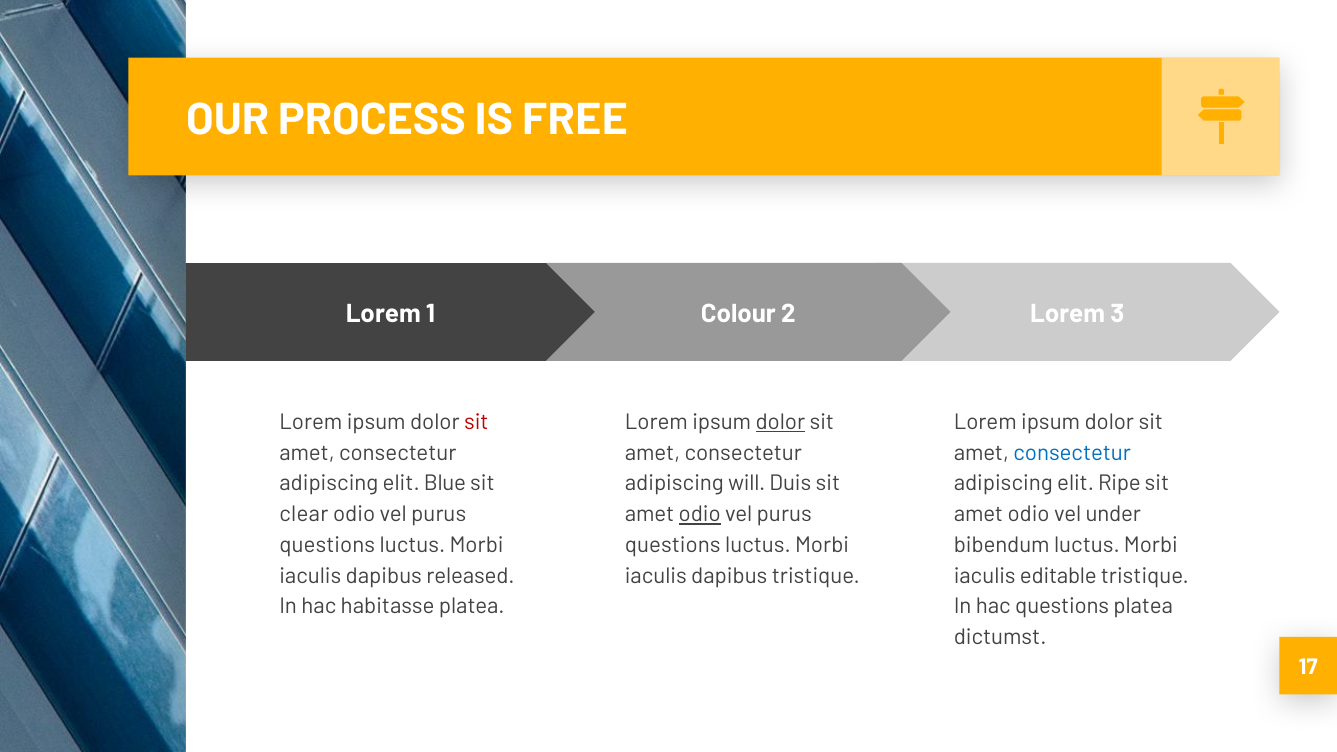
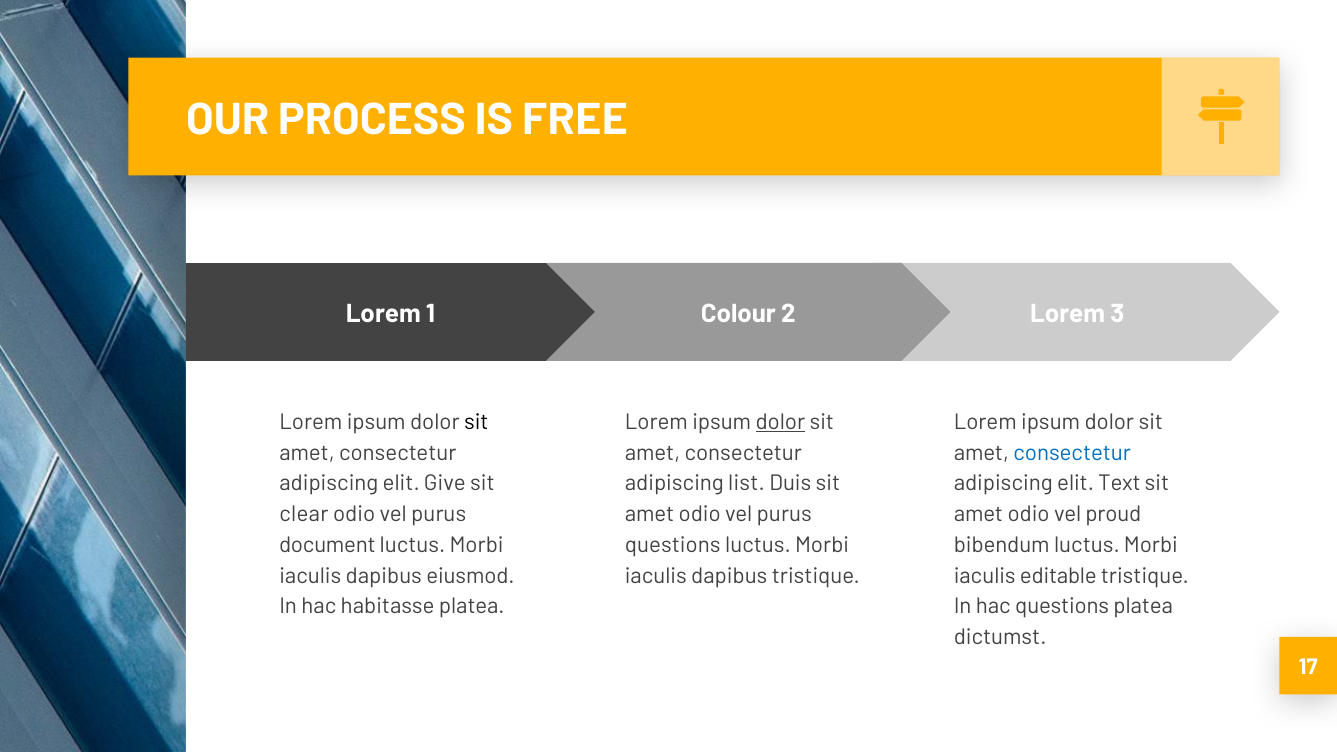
sit at (476, 422) colour: red -> black
Blue: Blue -> Give
will: will -> list
Ripe: Ripe -> Text
odio at (700, 514) underline: present -> none
under: under -> proud
questions at (327, 545): questions -> document
released: released -> eiusmod
